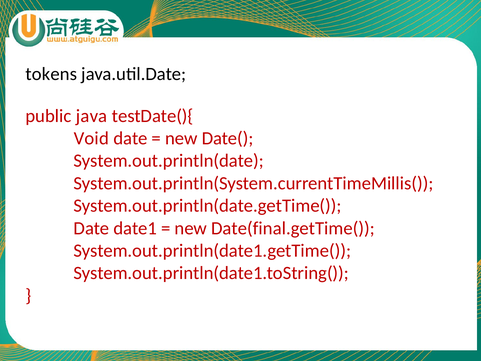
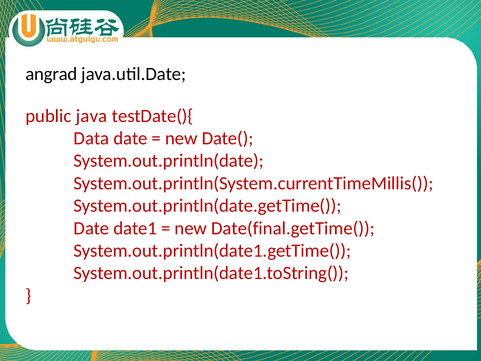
tokens: tokens -> angrad
Void: Void -> Data
